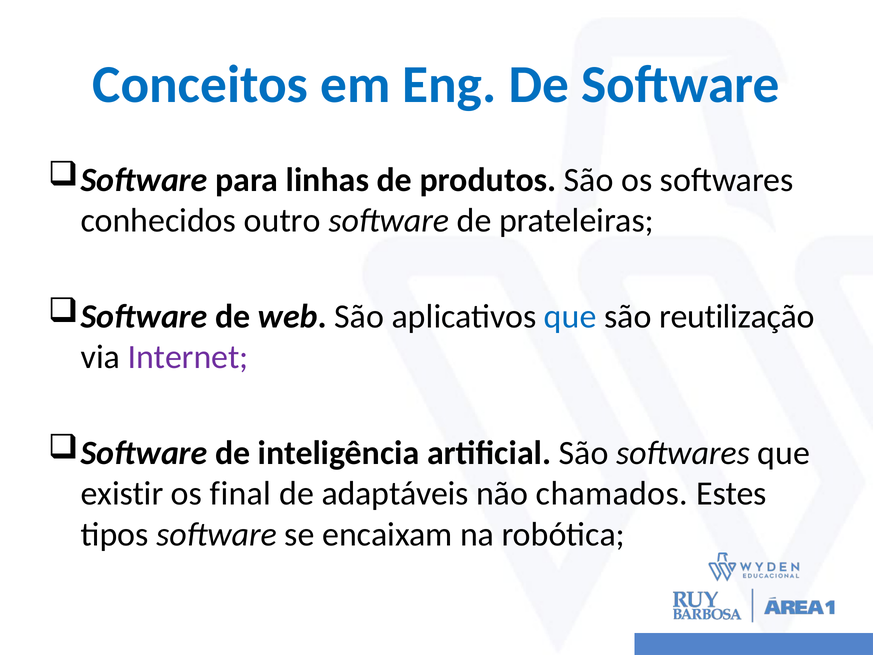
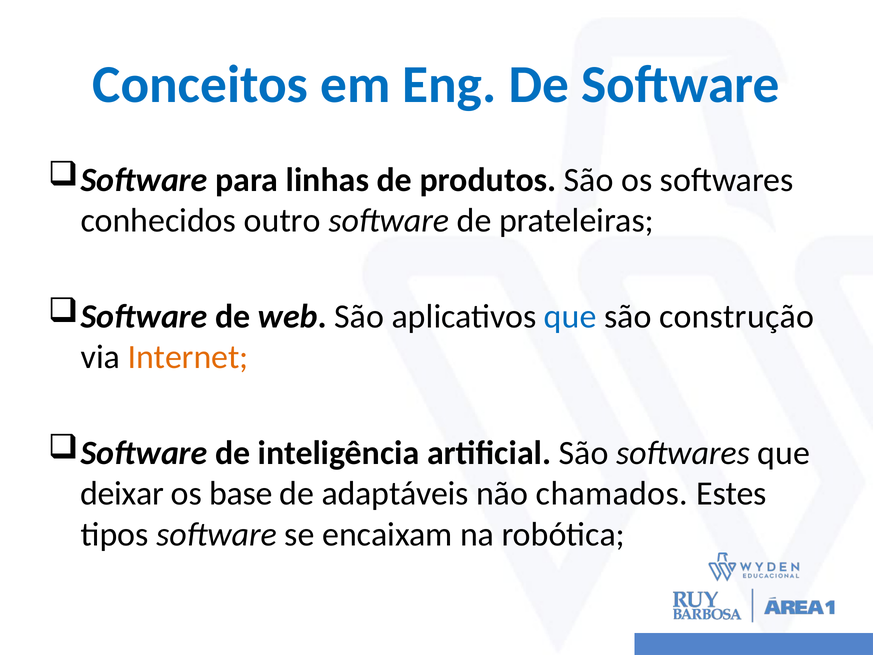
reutilização: reutilização -> construção
Internet colour: purple -> orange
existir: existir -> deixar
final: final -> base
